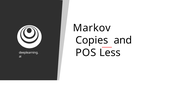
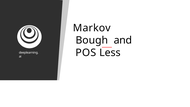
Copies: Copies -> Bough
